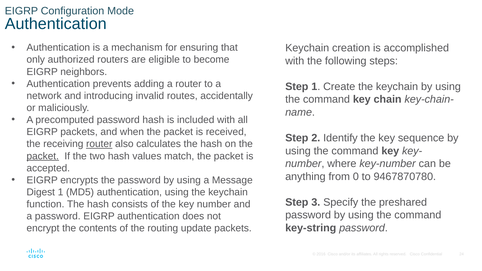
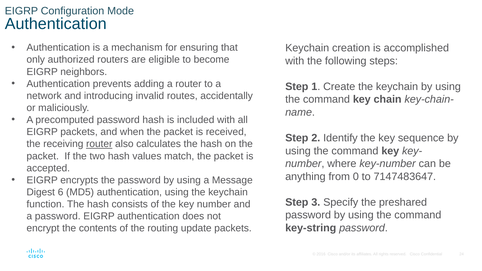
packet at (43, 156) underline: present -> none
9467870780: 9467870780 -> 7147483647
Digest 1: 1 -> 6
